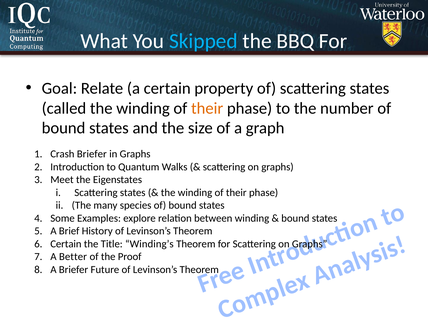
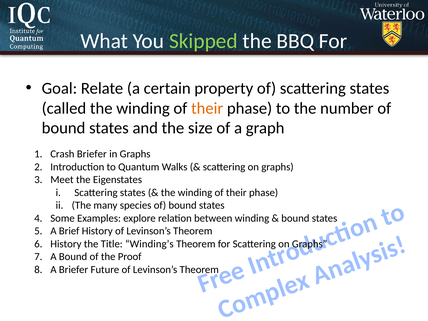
Skipped colour: light blue -> light green
Certain at (66, 244): Certain -> History
A Better: Better -> Bound
